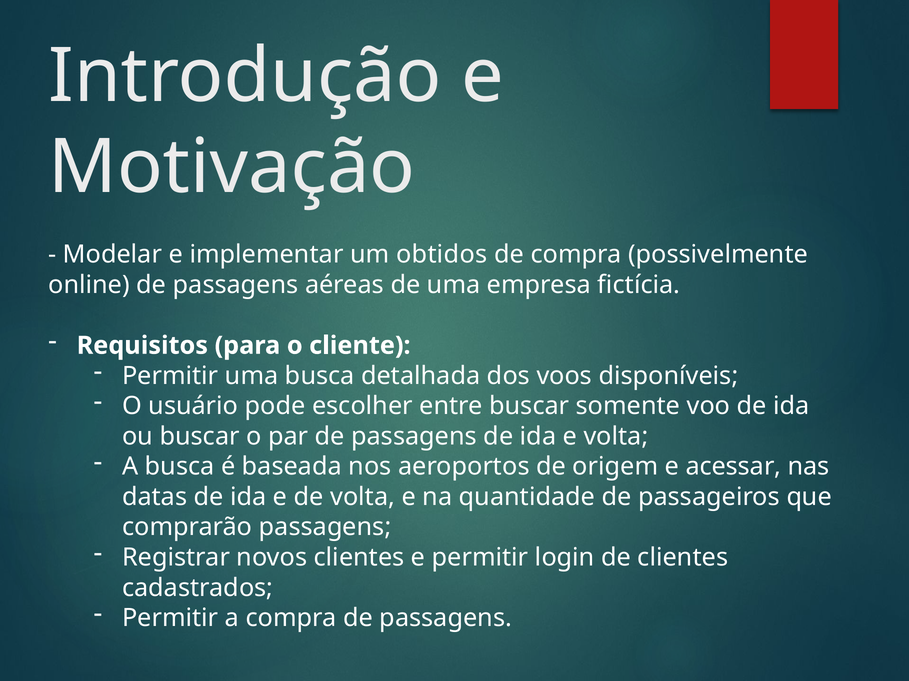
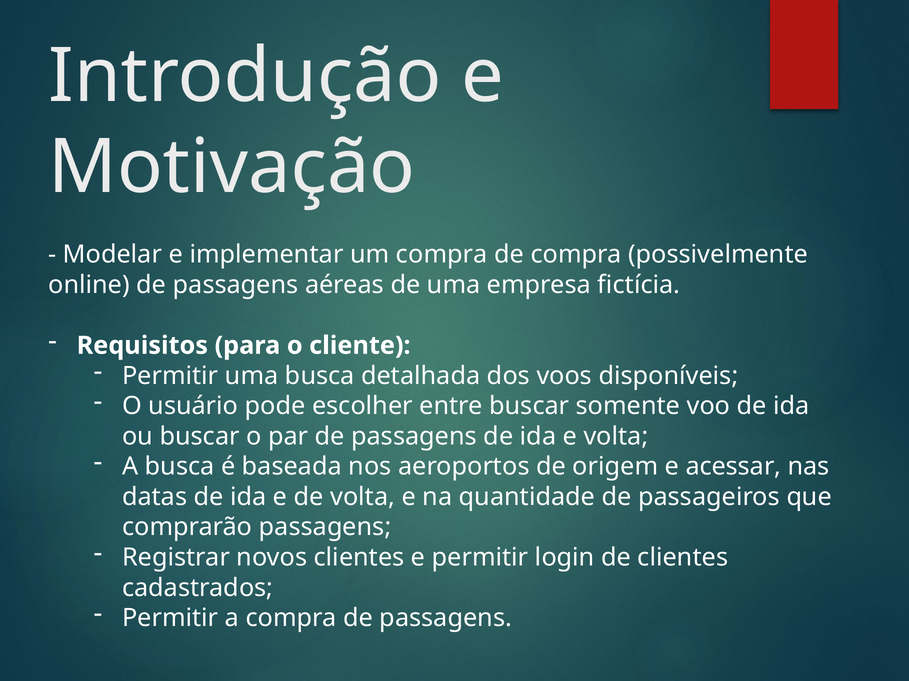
um obtidos: obtidos -> compra
